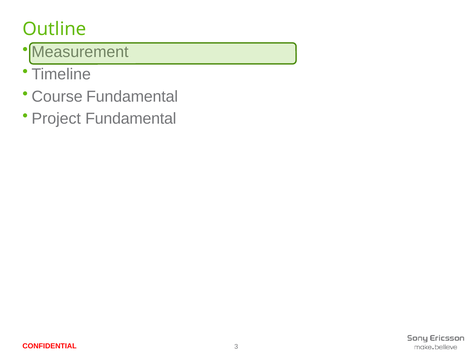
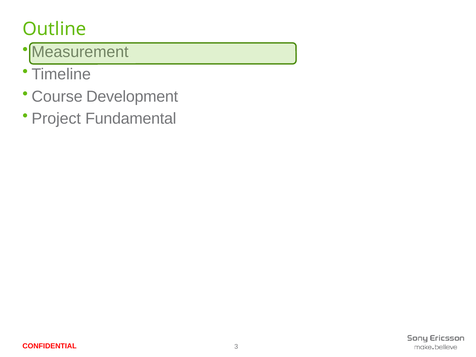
Course Fundamental: Fundamental -> Development
